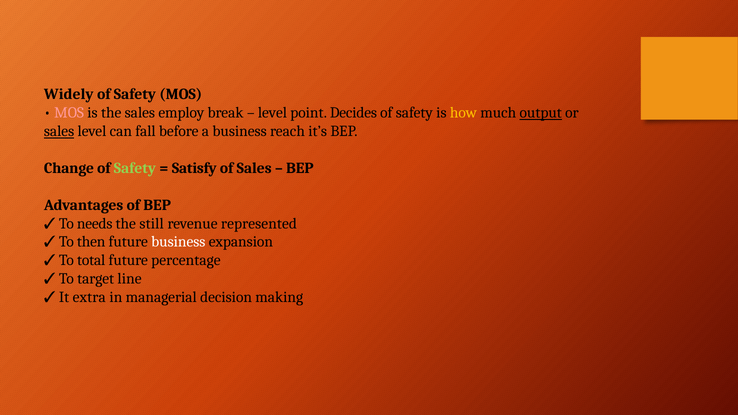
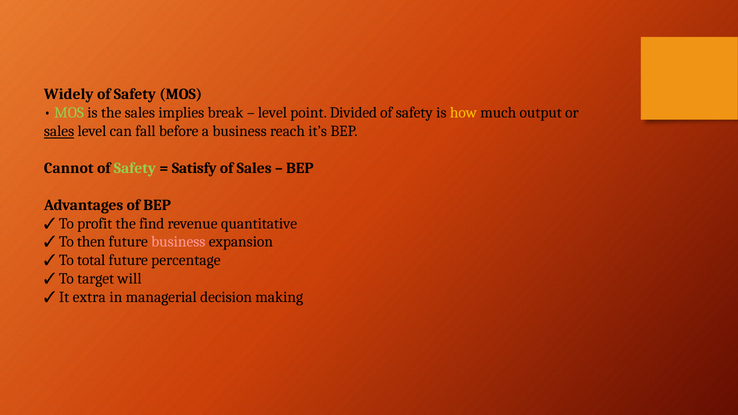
MOS at (69, 113) colour: pink -> light green
employ: employ -> implies
Decides: Decides -> Divided
output underline: present -> none
Change: Change -> Cannot
needs: needs -> profit
still: still -> find
represented: represented -> quantitative
business at (178, 242) colour: white -> pink
line: line -> will
